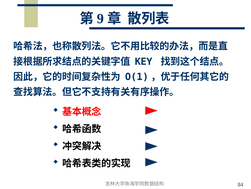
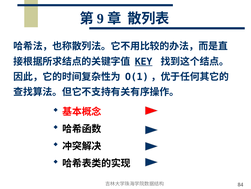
KEY underline: none -> present
